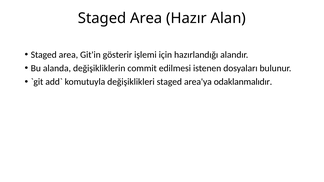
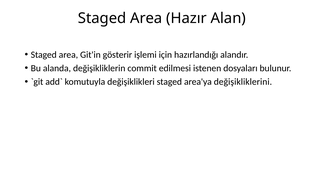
odaklanmalıdır: odaklanmalıdır -> değişikliklerini
